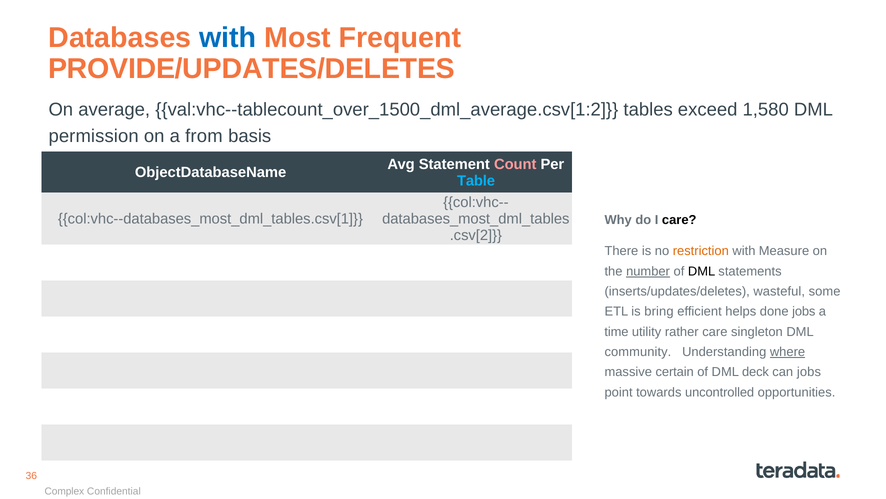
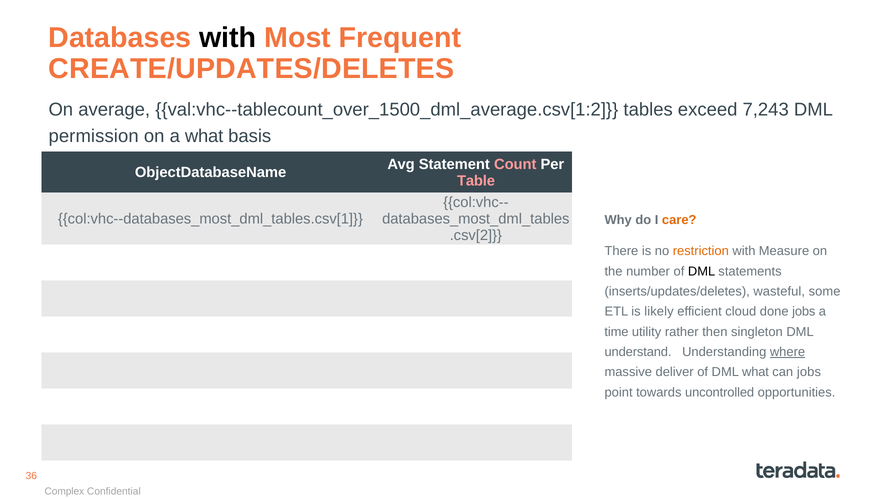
with at (228, 38) colour: blue -> black
PROVIDE/UPDATES/DELETES: PROVIDE/UPDATES/DELETES -> CREATE/UPDATES/DELETES
1,580: 1,580 -> 7,243
a from: from -> what
Table colour: light blue -> pink
care at (679, 220) colour: black -> orange
number underline: present -> none
bring: bring -> likely
helps: helps -> cloud
rather care: care -> then
community: community -> understand
certain: certain -> deliver
DML deck: deck -> what
